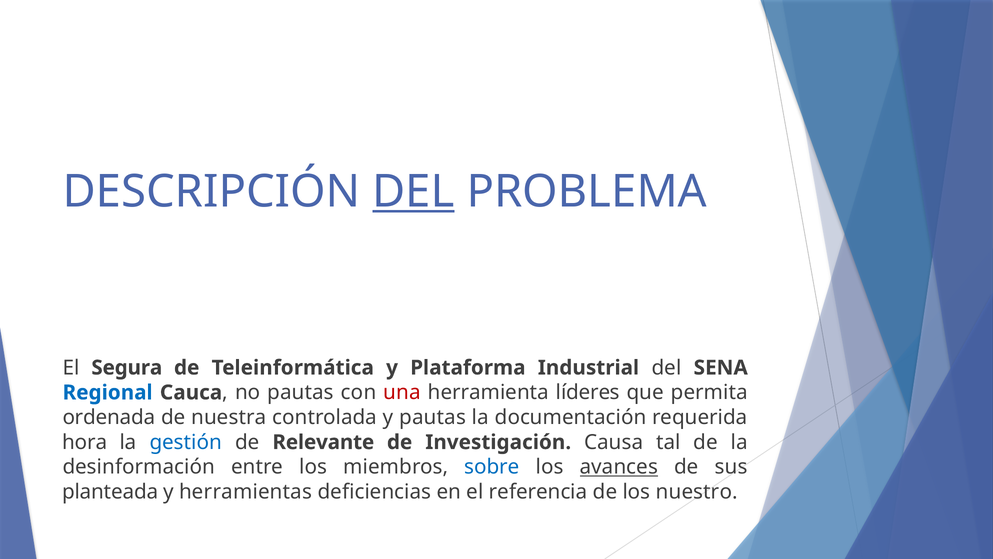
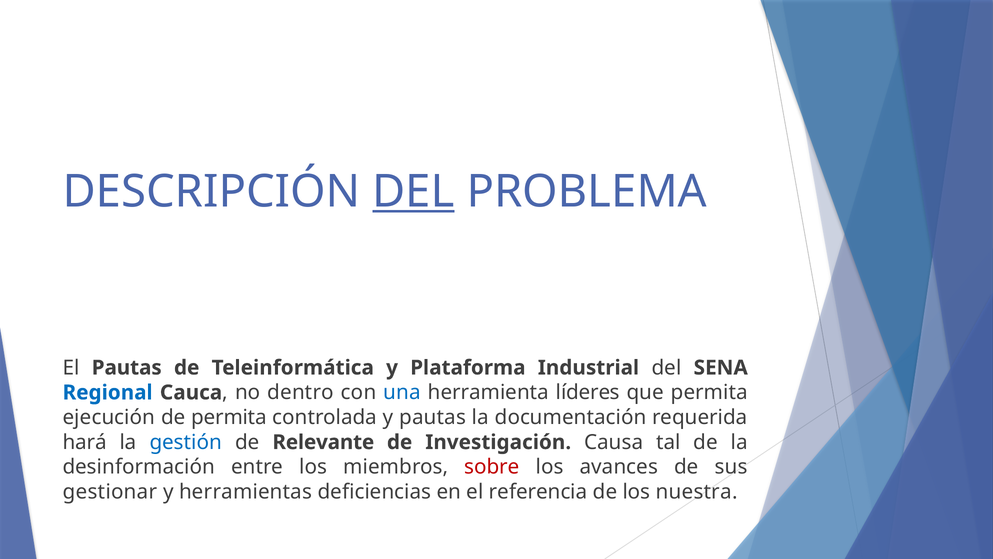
El Segura: Segura -> Pautas
no pautas: pautas -> dentro
una colour: red -> blue
ordenada: ordenada -> ejecución
de nuestra: nuestra -> permita
hora: hora -> hará
sobre colour: blue -> red
avances underline: present -> none
planteada: planteada -> gestionar
nuestro: nuestro -> nuestra
